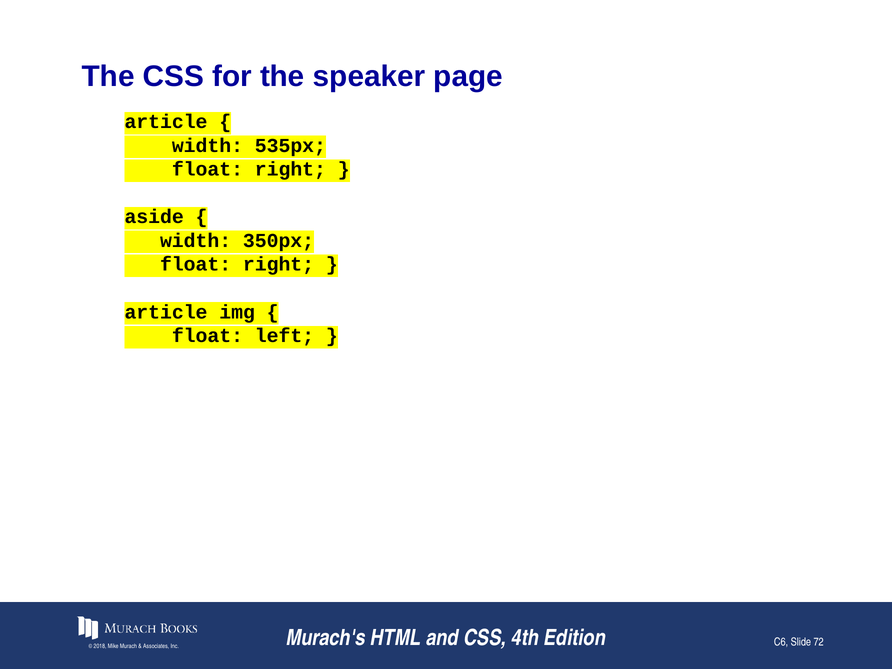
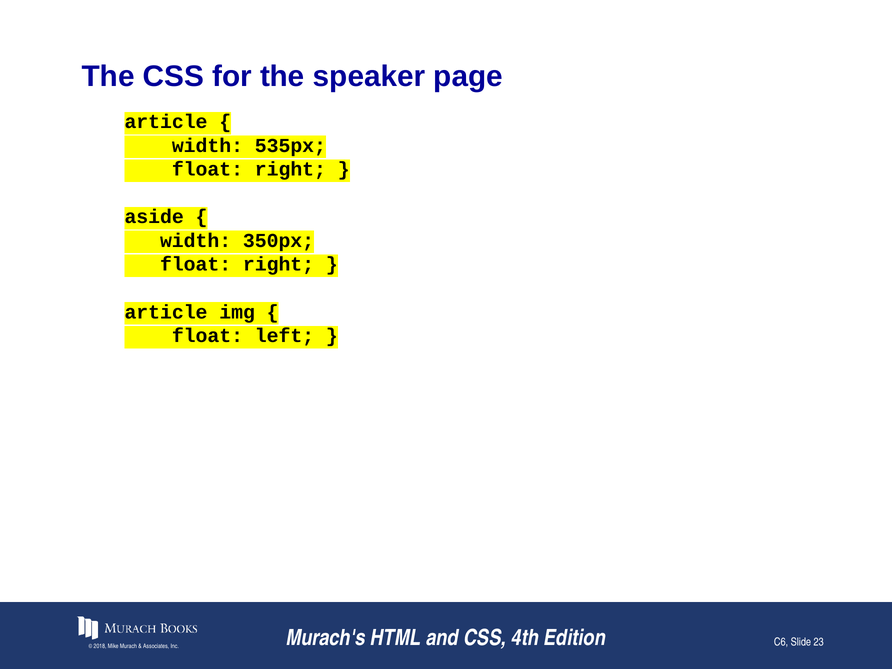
72: 72 -> 23
